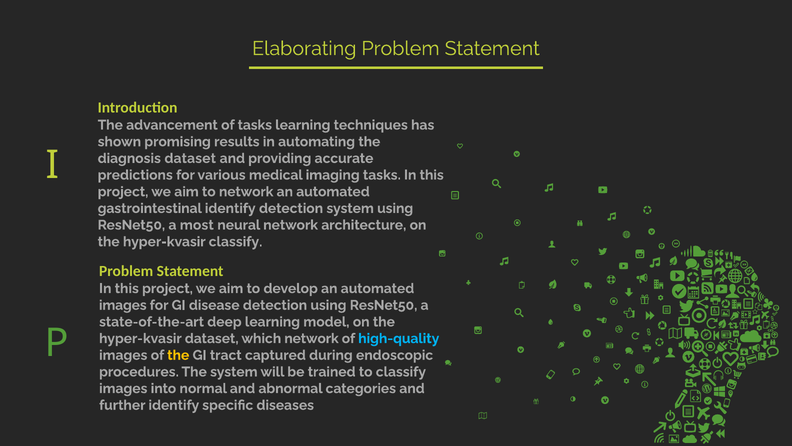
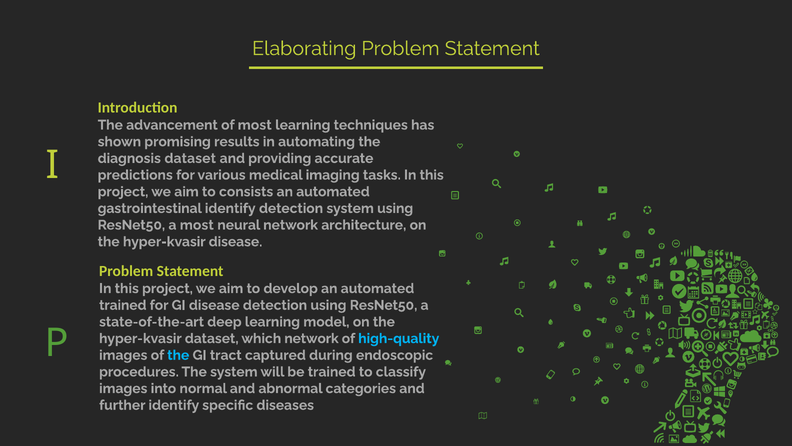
of tasks: tasks -> most
to network: network -> consists
hyper-kvasir classify: classify -> disease
images at (123, 305): images -> trained
the at (178, 355) colour: yellow -> light blue
